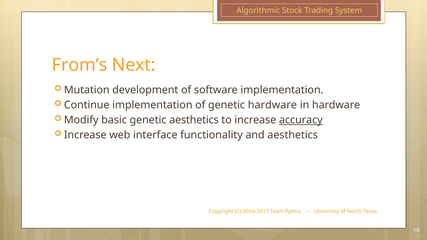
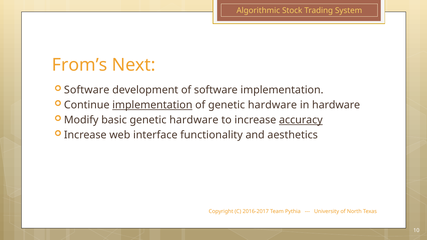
Mutation at (87, 90): Mutation -> Software
implementation at (152, 105) underline: none -> present
basic genetic aesthetics: aesthetics -> hardware
